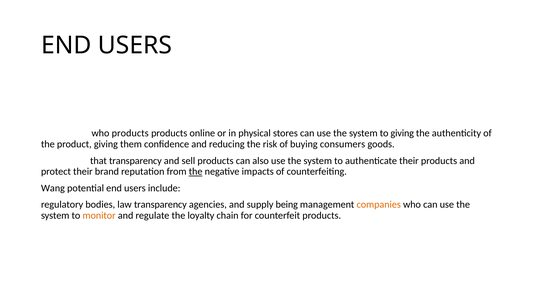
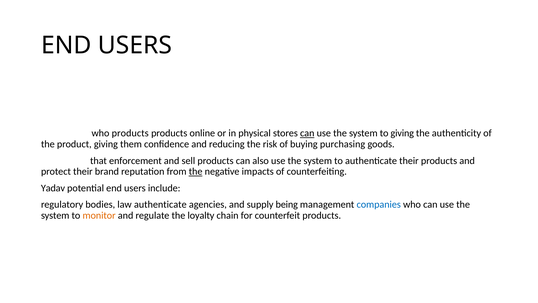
can at (307, 133) underline: none -> present
buying consumers: consumers -> purchasing
that transparency: transparency -> enforcement
Wang: Wang -> Yadav
law transparency: transparency -> authenticate
companies colour: orange -> blue
